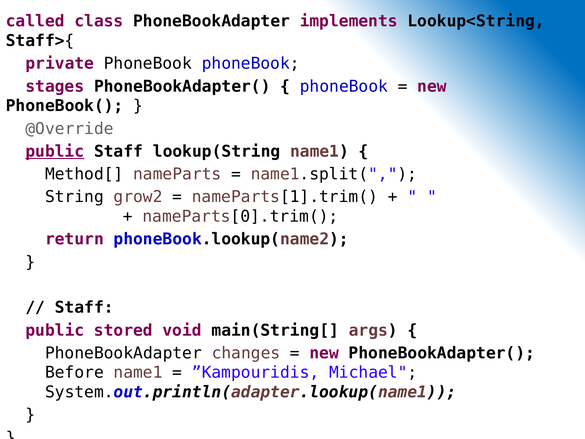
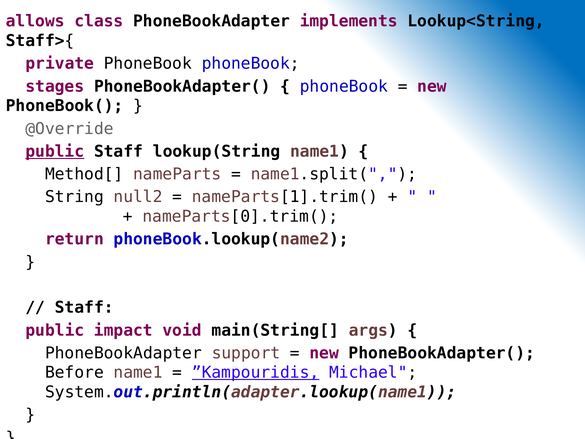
called: called -> allows
grow2: grow2 -> null2
stored: stored -> impact
changes: changes -> support
”Kampouridis underline: none -> present
